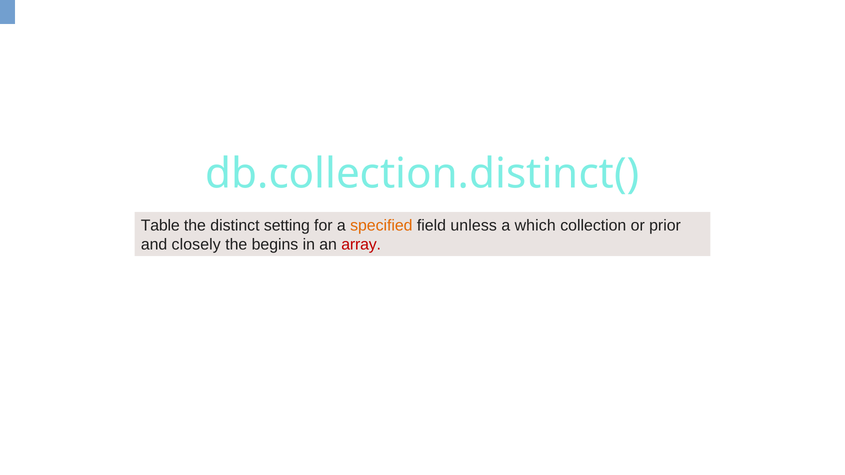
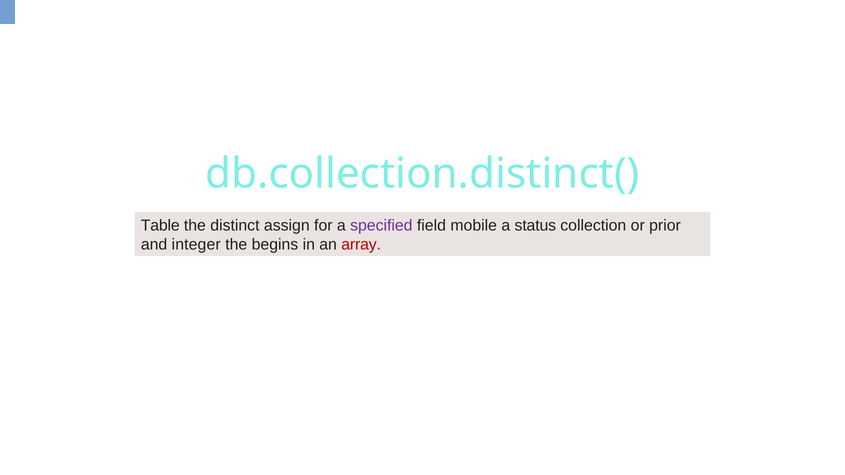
setting: setting -> assign
specified colour: orange -> purple
unless: unless -> mobile
which: which -> status
closely: closely -> integer
